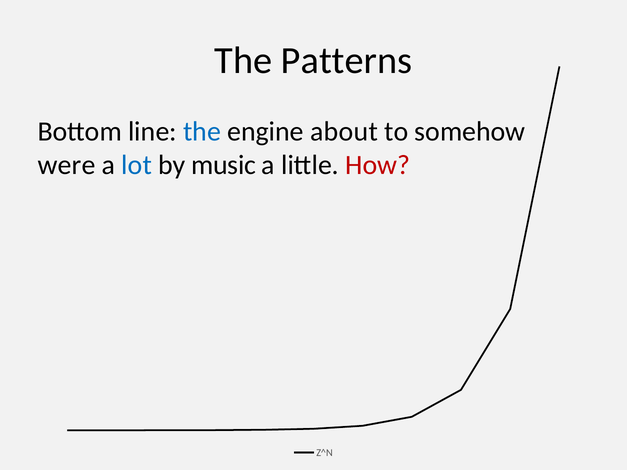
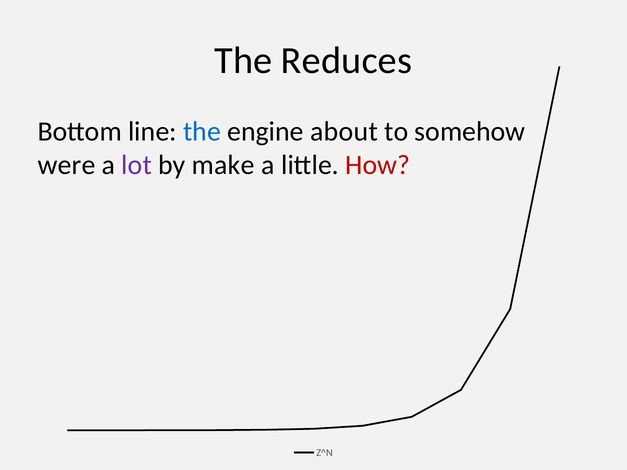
Patterns: Patterns -> Reduces
lot colour: blue -> purple
music: music -> make
